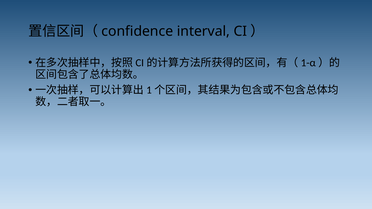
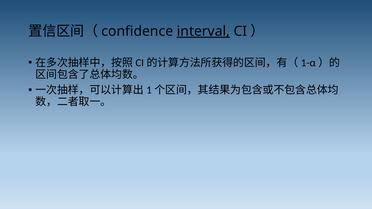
interval underline: none -> present
